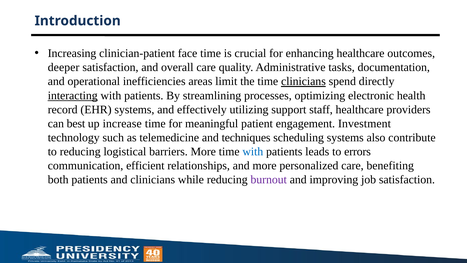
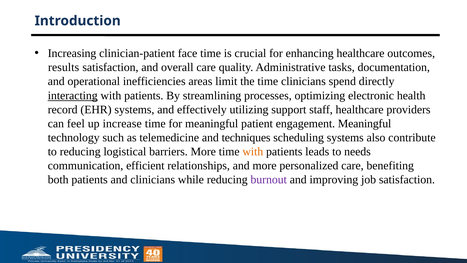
deeper: deeper -> results
clinicians at (303, 81) underline: present -> none
best: best -> feel
engagement Investment: Investment -> Meaningful
with at (253, 151) colour: blue -> orange
errors: errors -> needs
